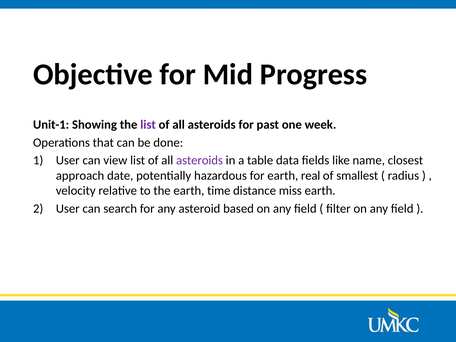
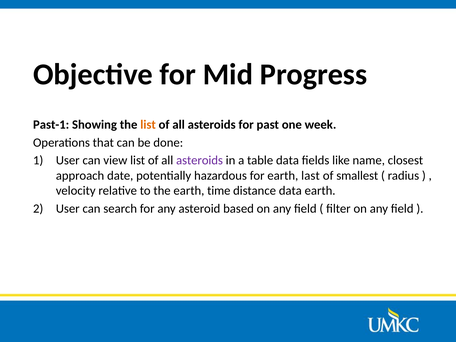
Unit-1: Unit-1 -> Past-1
list at (148, 125) colour: purple -> orange
real: real -> last
distance miss: miss -> data
